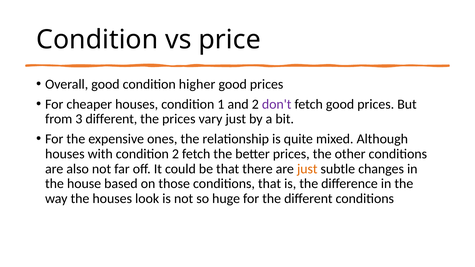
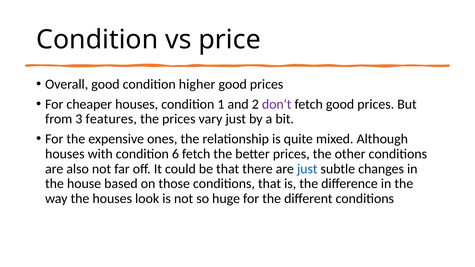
3 different: different -> features
condition 2: 2 -> 6
just at (307, 169) colour: orange -> blue
